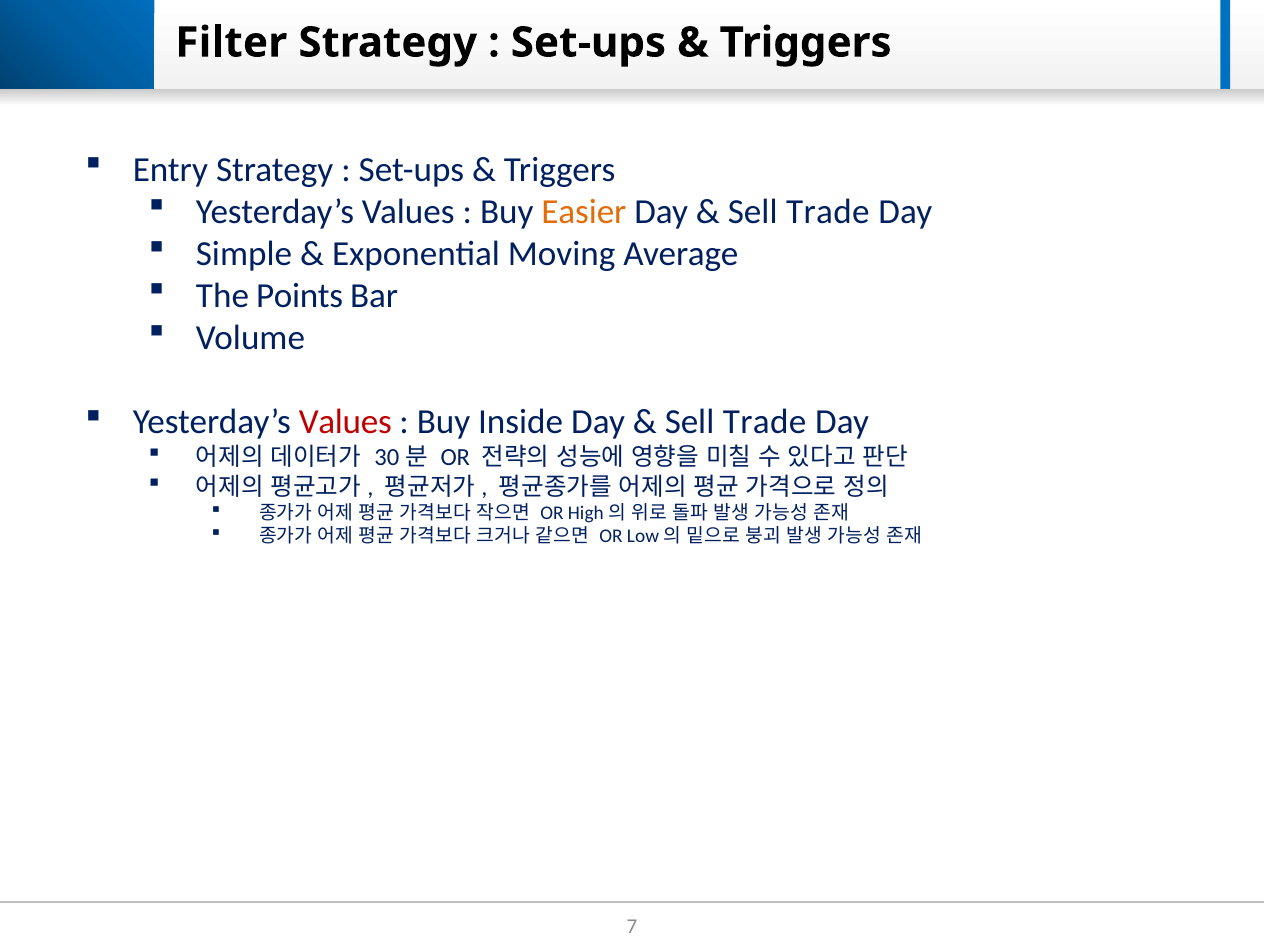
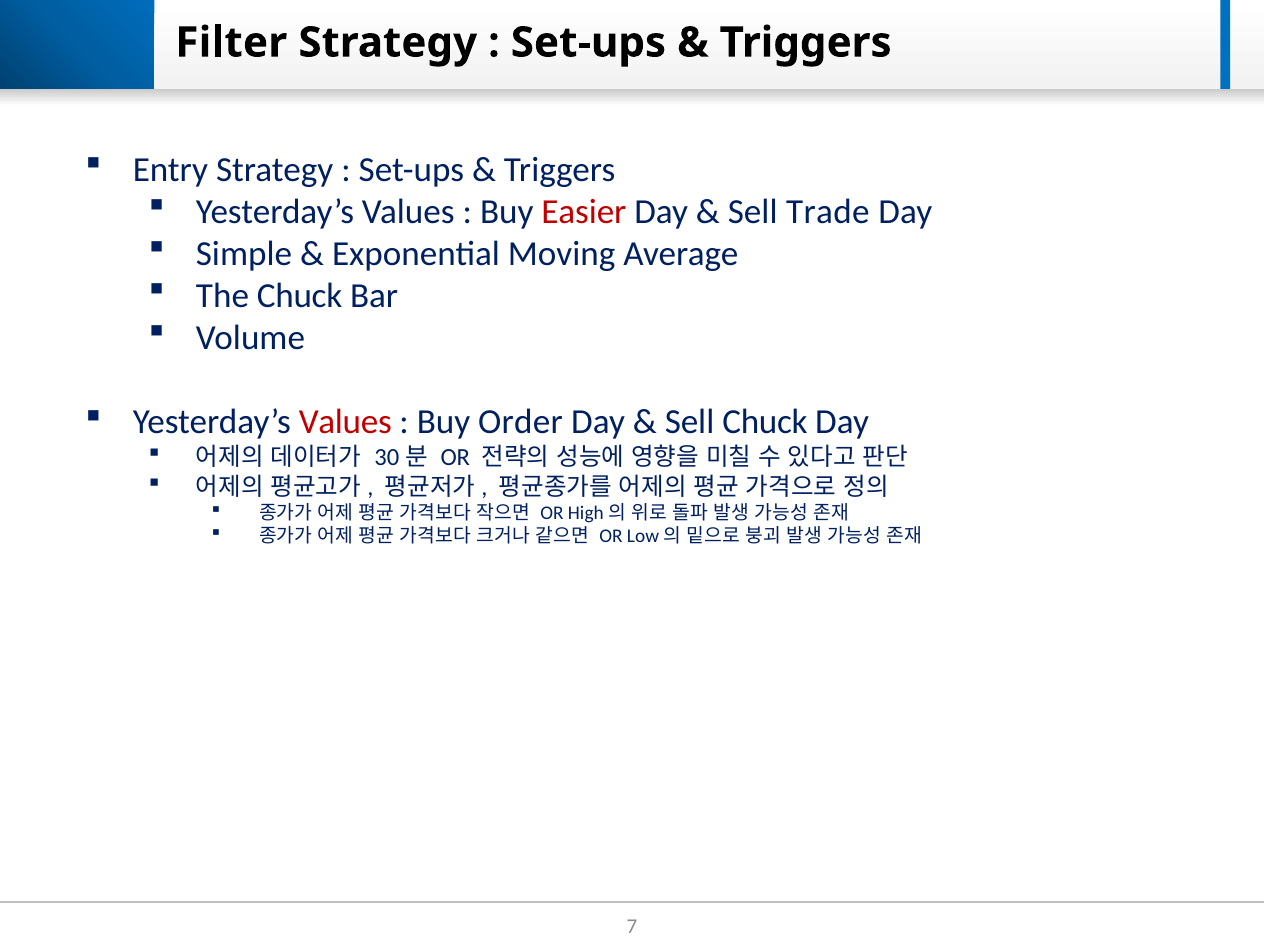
Easier colour: orange -> red
The Points: Points -> Chuck
Inside: Inside -> Order
Trade at (765, 422): Trade -> Chuck
